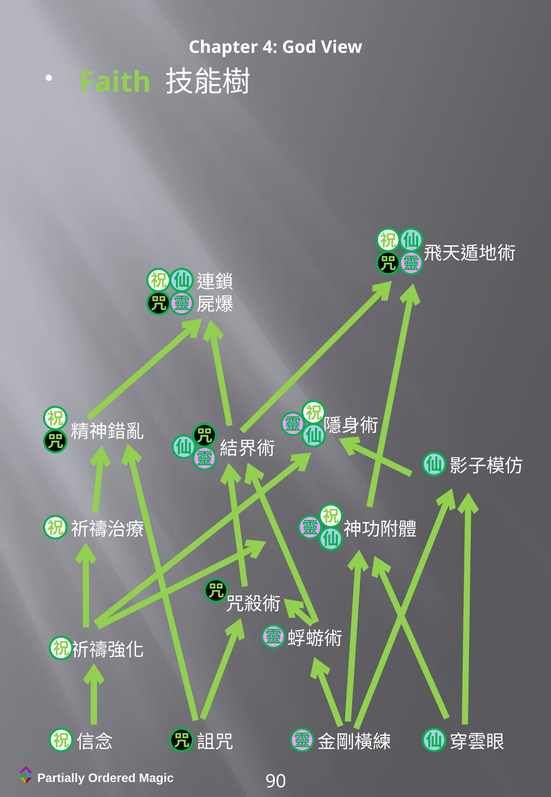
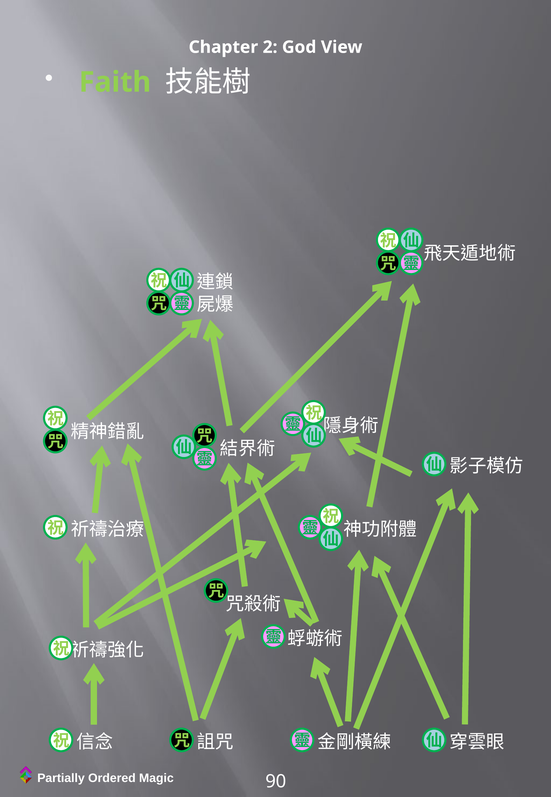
4: 4 -> 2
